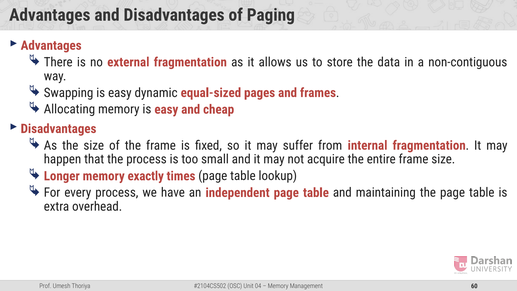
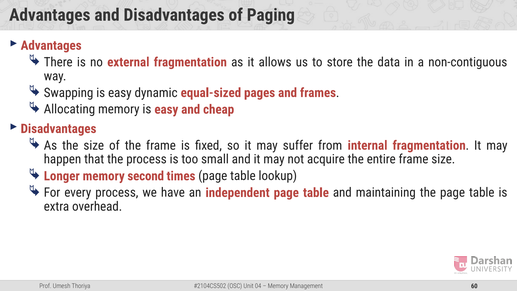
exactly: exactly -> second
